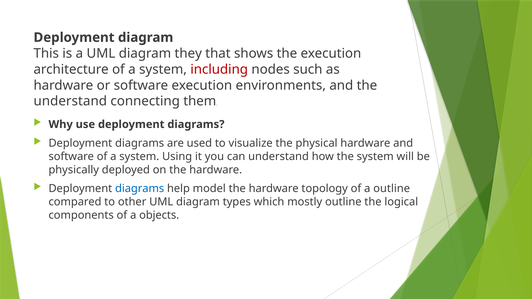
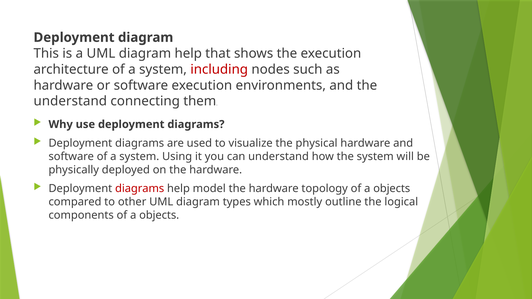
diagram they: they -> help
diagrams at (140, 189) colour: blue -> red
topology of a outline: outline -> objects
